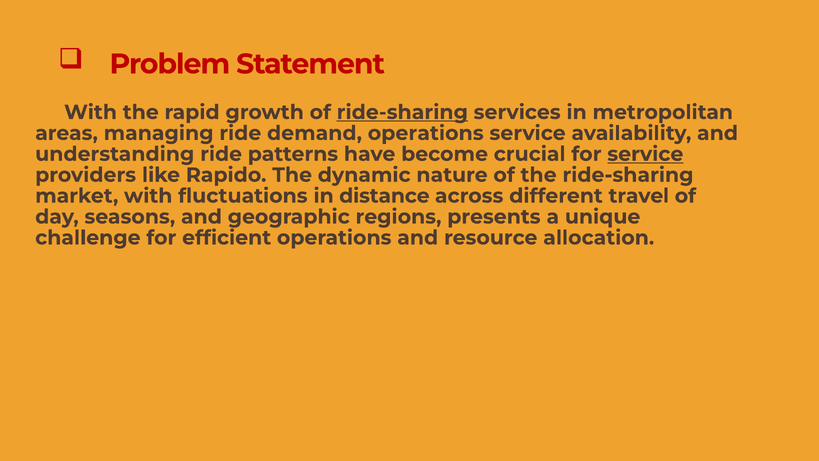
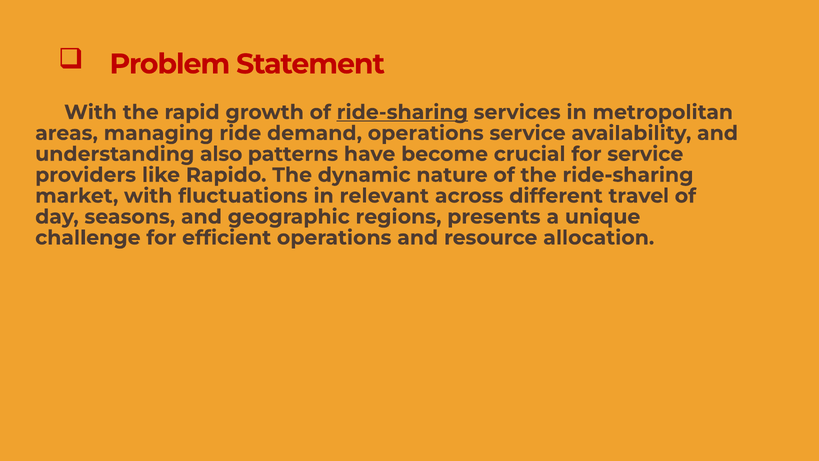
understanding ride: ride -> also
service at (645, 154) underline: present -> none
distance: distance -> relevant
